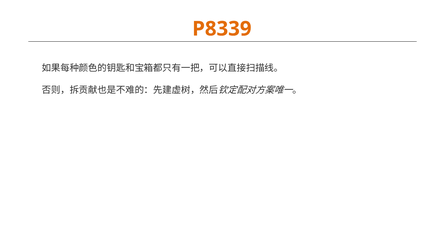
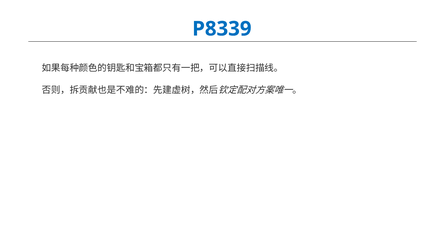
P8339 colour: orange -> blue
